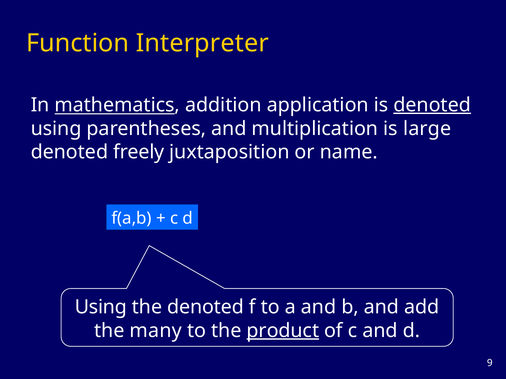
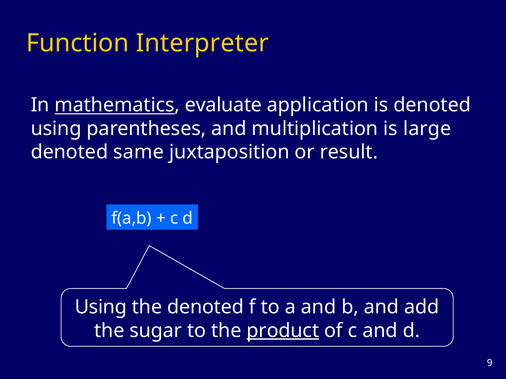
addition: addition -> evaluate
denoted at (432, 105) underline: present -> none
freely: freely -> same
name: name -> result
many: many -> sugar
